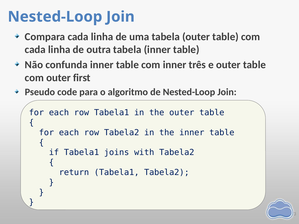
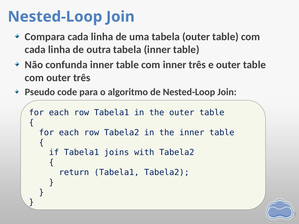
outer first: first -> três
